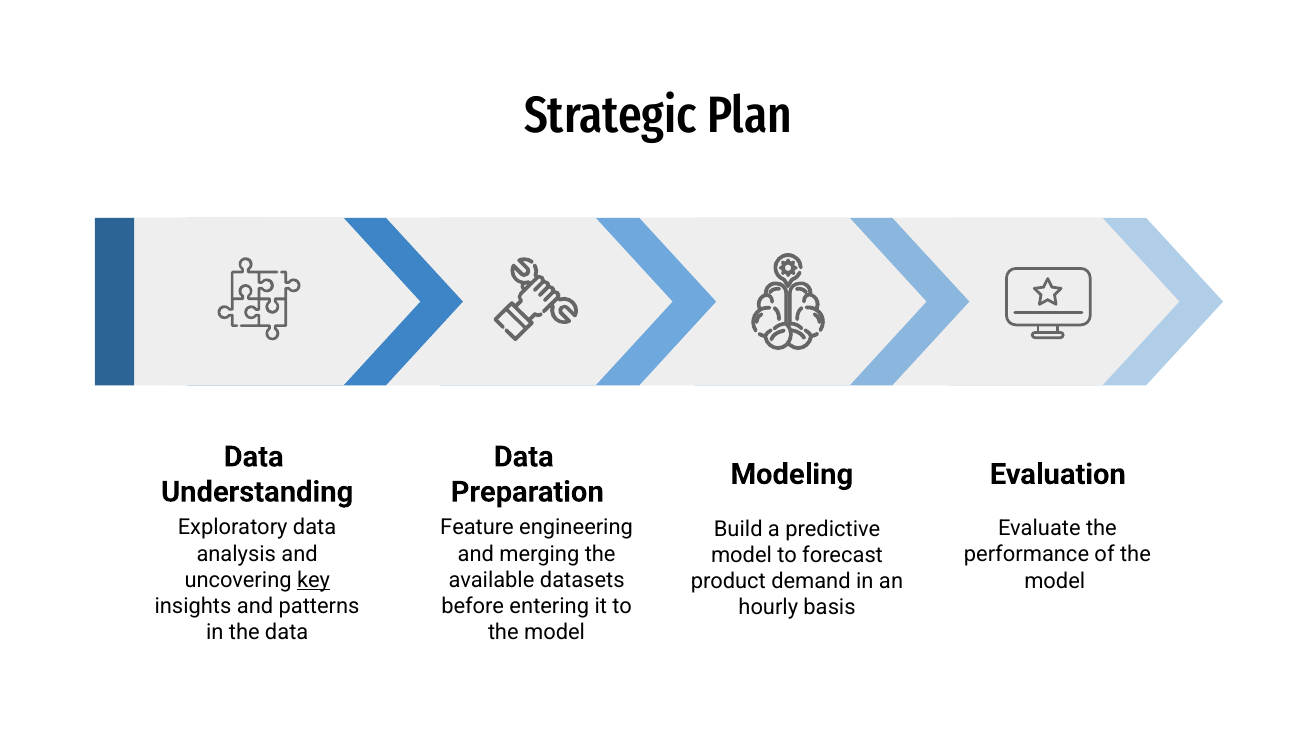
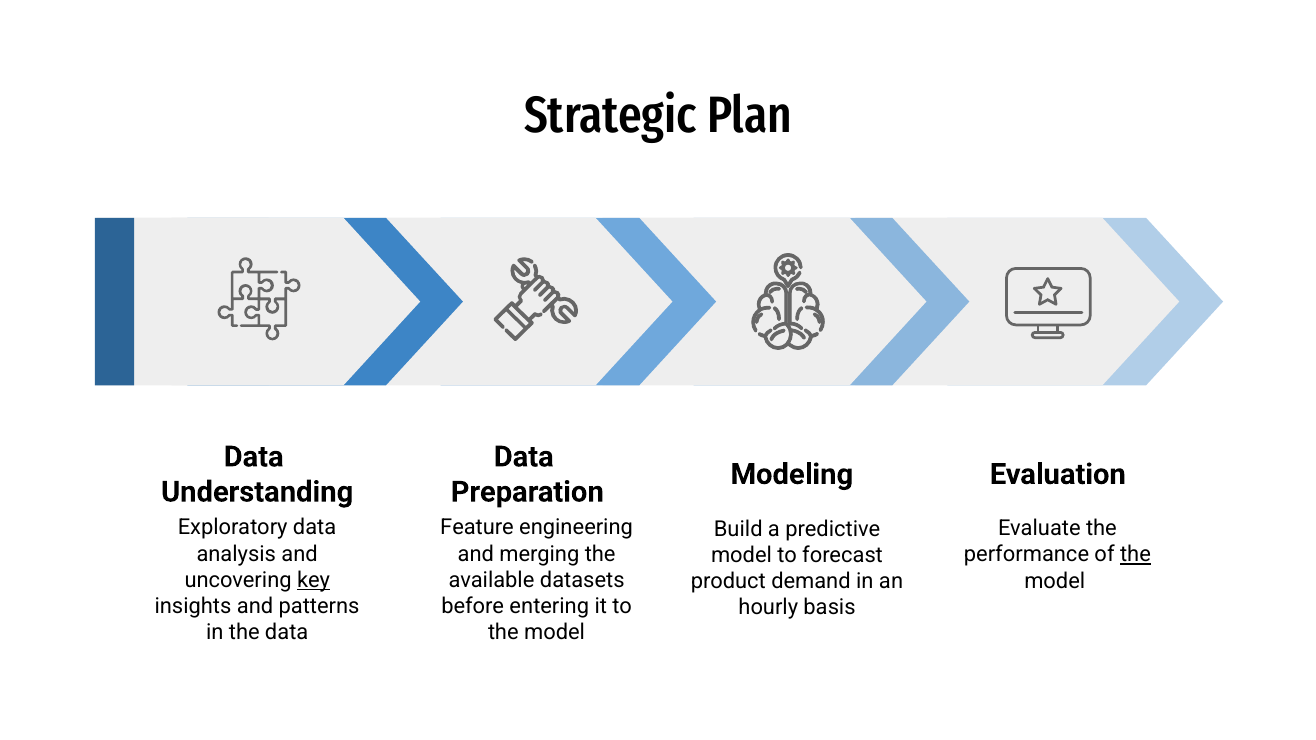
the at (1135, 555) underline: none -> present
